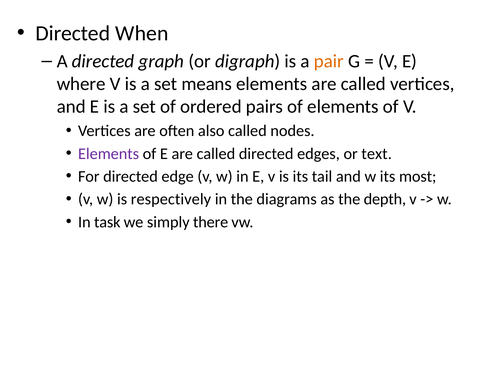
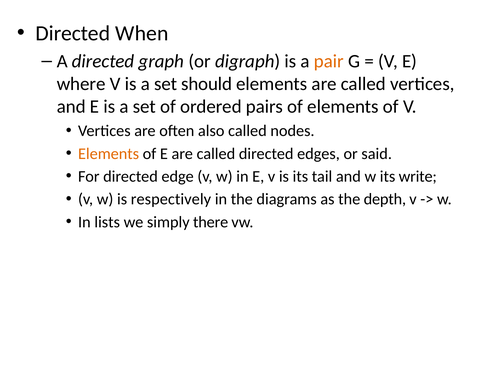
means: means -> should
Elements at (109, 154) colour: purple -> orange
text: text -> said
most: most -> write
task: task -> lists
